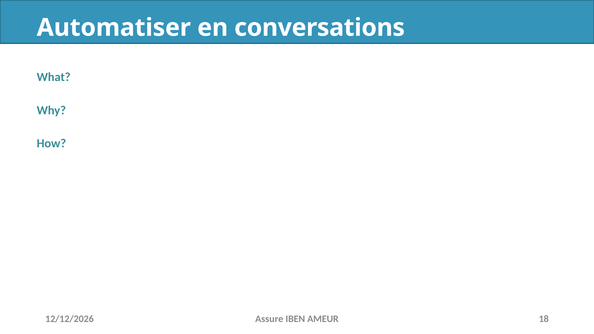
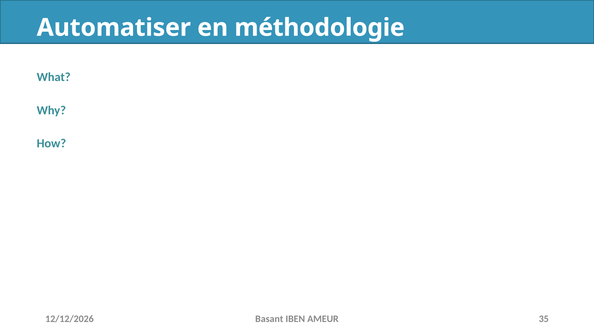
conversations: conversations -> méthodologie
Assure: Assure -> Basant
18: 18 -> 35
